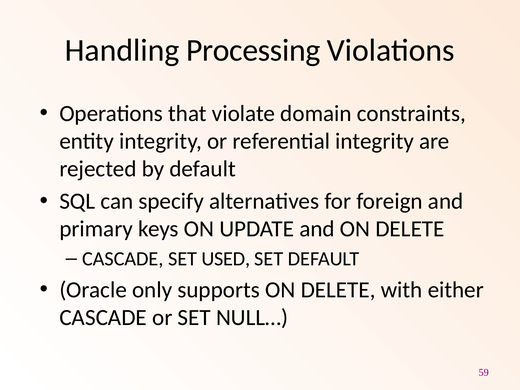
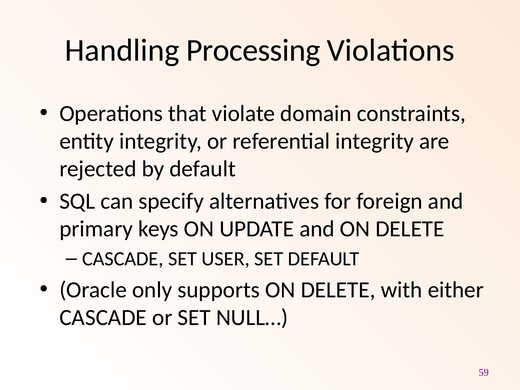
USED: USED -> USER
